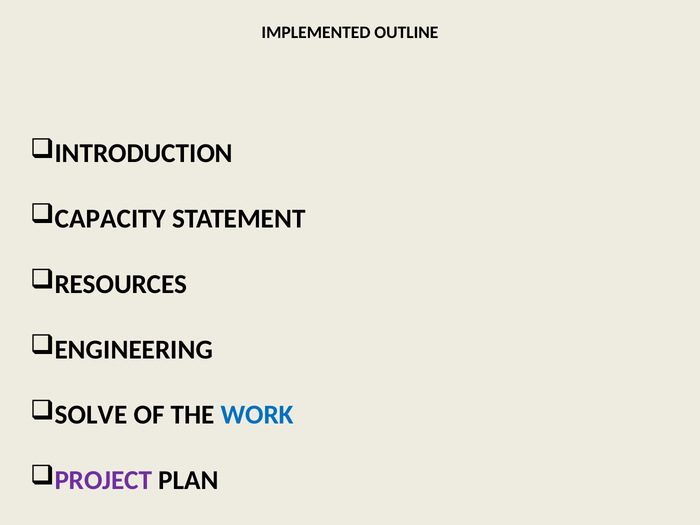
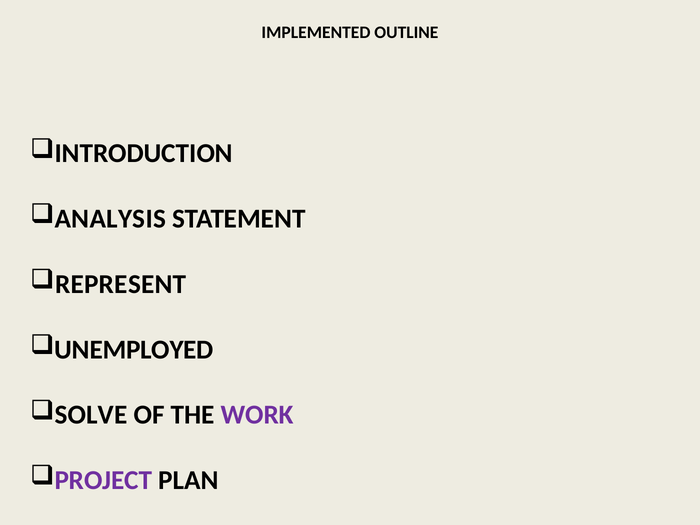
CAPACITY: CAPACITY -> ANALYSIS
RESOURCES: RESOURCES -> REPRESENT
ENGINEERING: ENGINEERING -> UNEMPLOYED
WORK colour: blue -> purple
